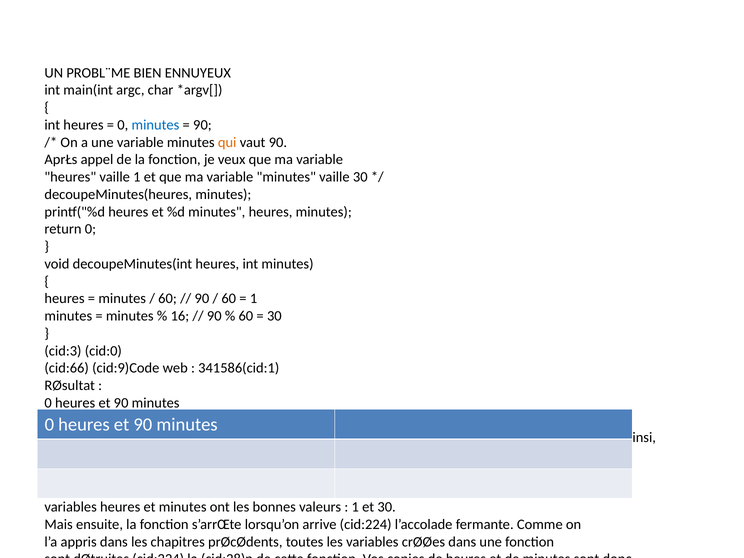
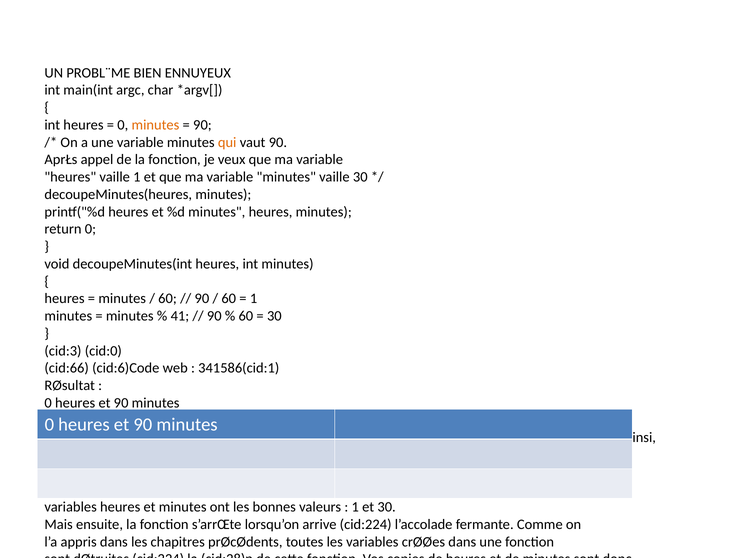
minutes at (155, 125) colour: blue -> orange
16: 16 -> 41
cid:9)Code: cid:9)Code -> cid:6)Code
